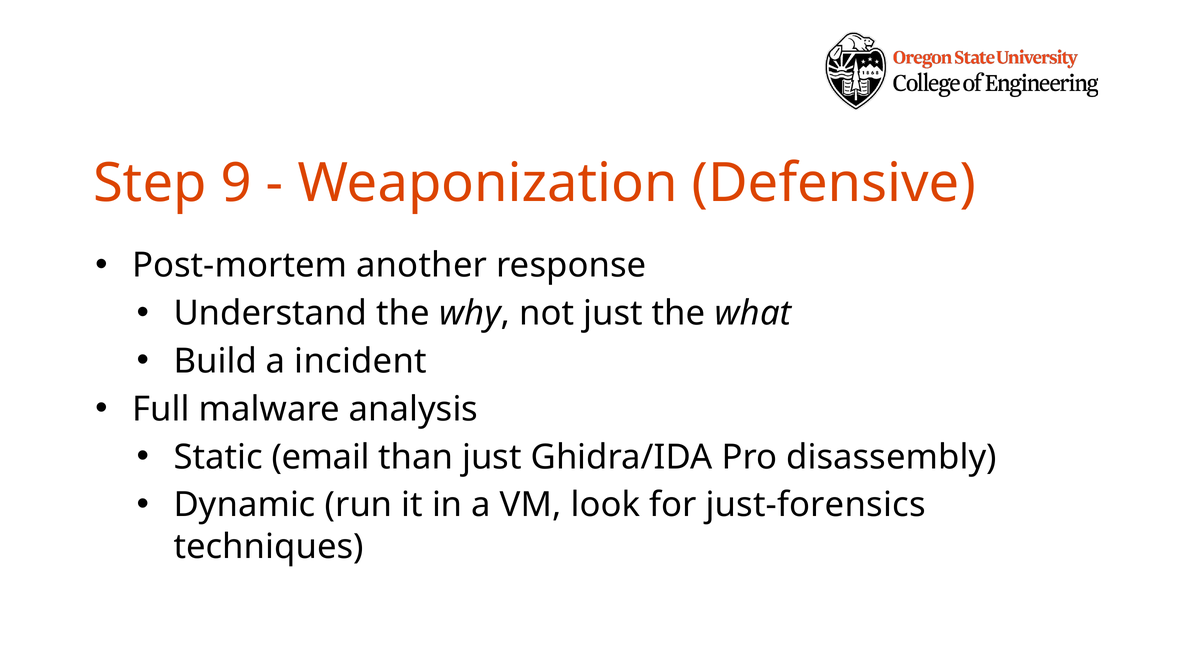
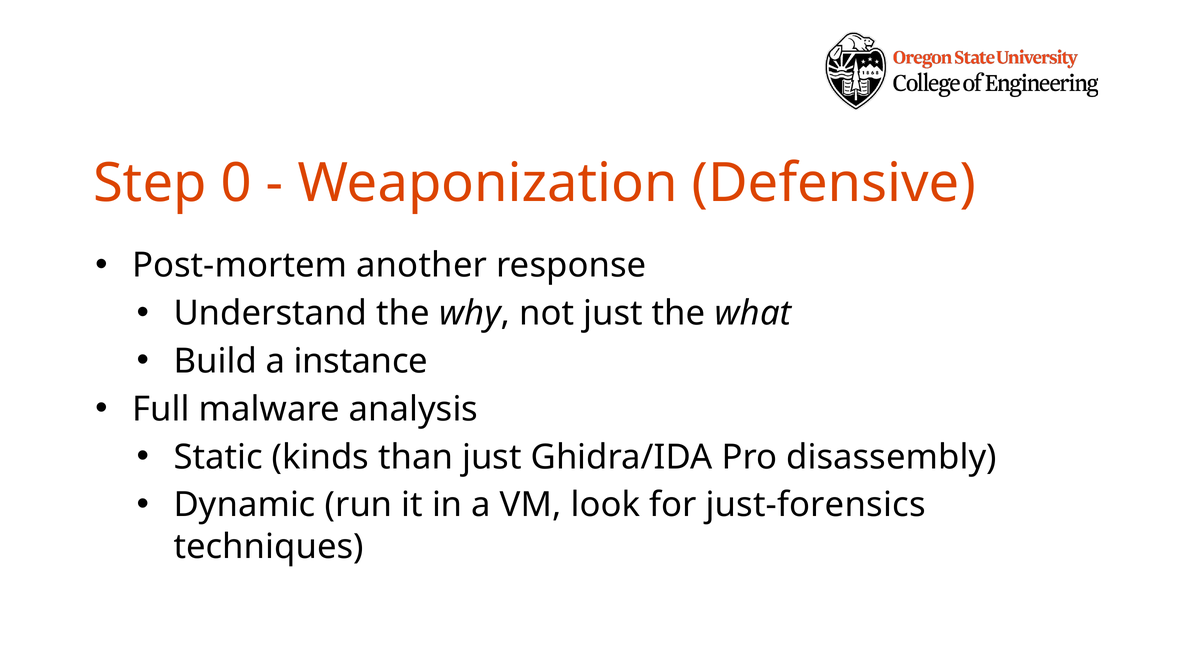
9: 9 -> 0
incident: incident -> instance
email: email -> kinds
